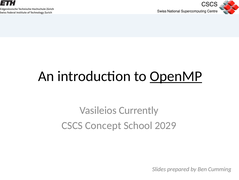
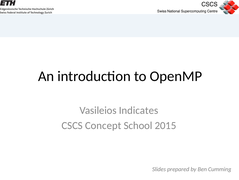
OpenMP underline: present -> none
Currently: Currently -> Indicates
2029: 2029 -> 2015
